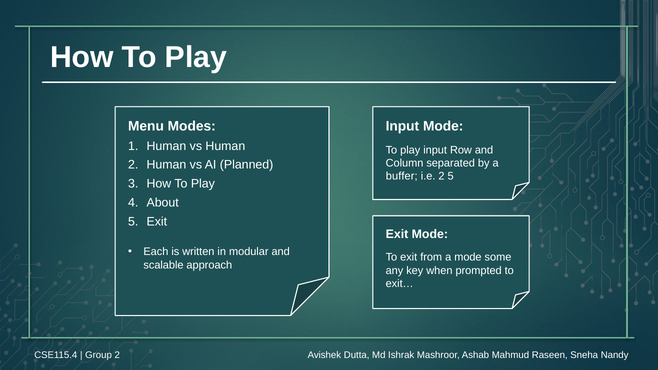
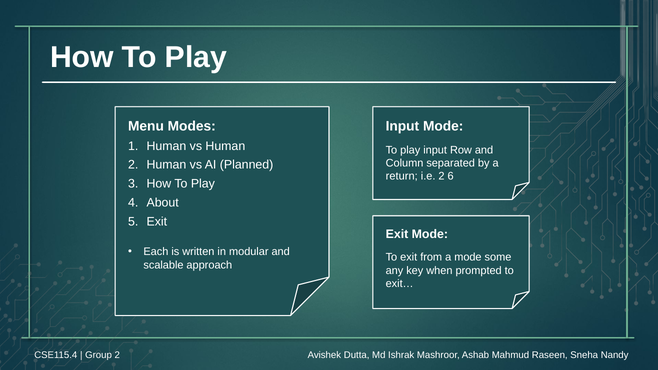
buffer: buffer -> return
2 5: 5 -> 6
